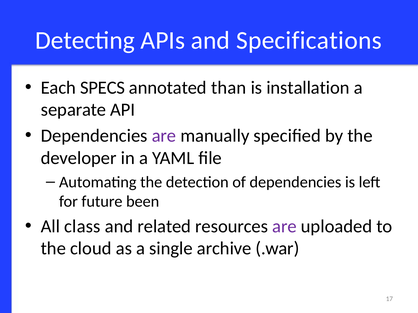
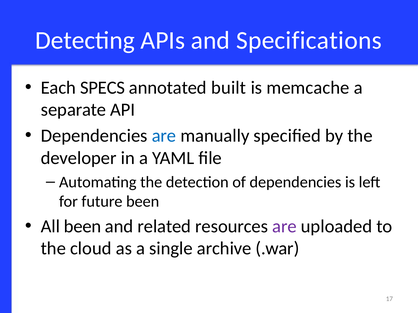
than: than -> built
installation: installation -> memcache
are at (164, 136) colour: purple -> blue
All class: class -> been
